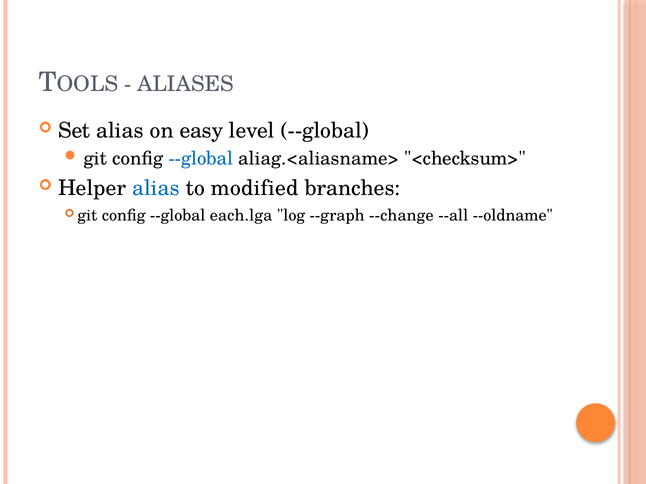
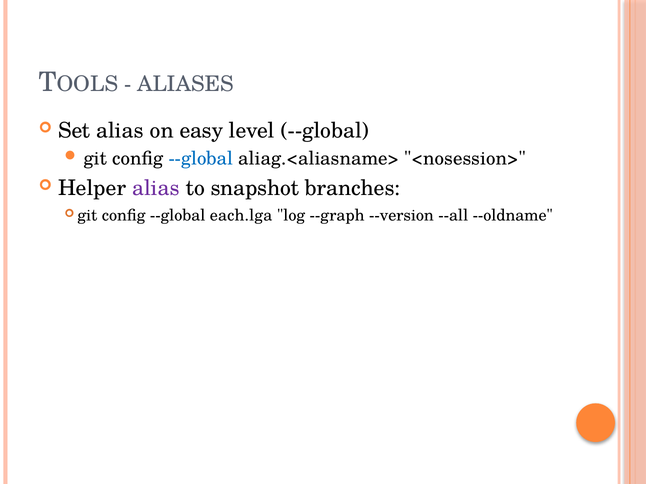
<checksum>: <checksum> -> <nosession>
alias at (156, 188) colour: blue -> purple
modified: modified -> snapshot
--change: --change -> --version
